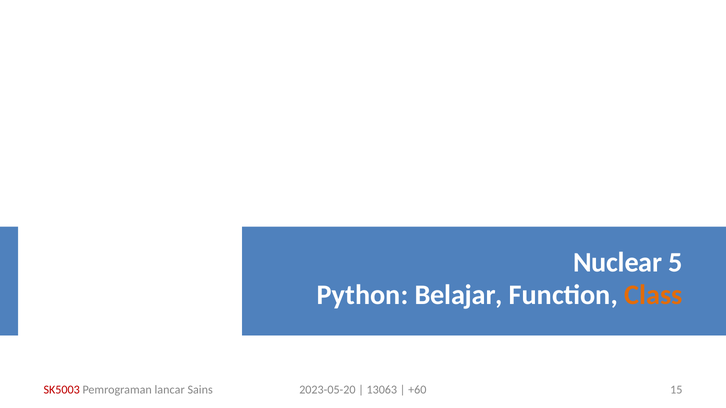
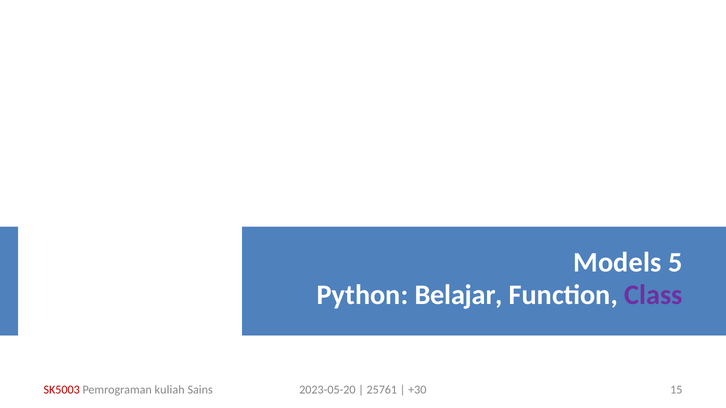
Nuclear: Nuclear -> Models
Class colour: orange -> purple
lancar: lancar -> kuliah
13063: 13063 -> 25761
+60: +60 -> +30
